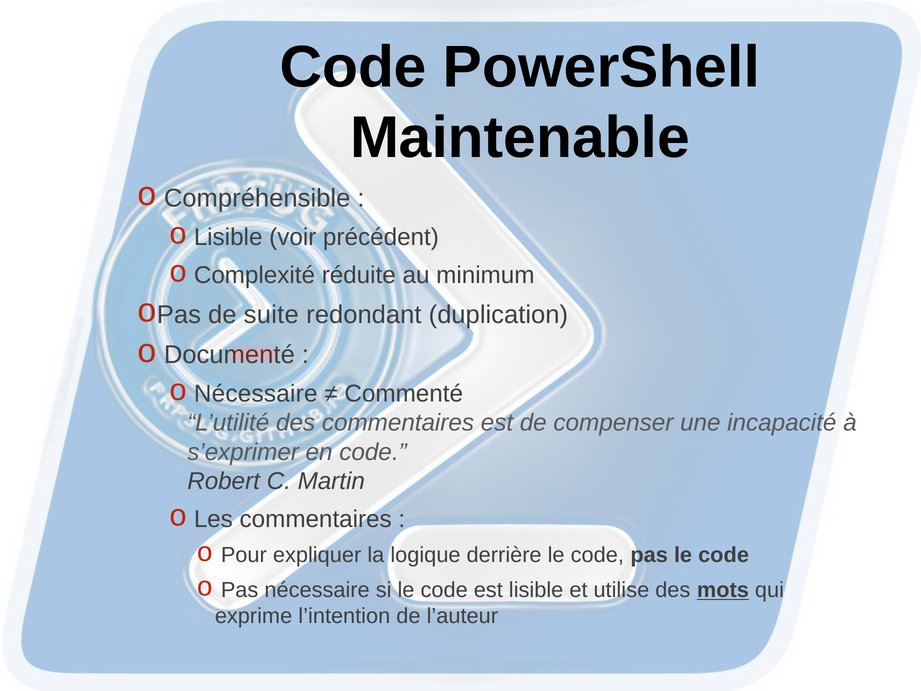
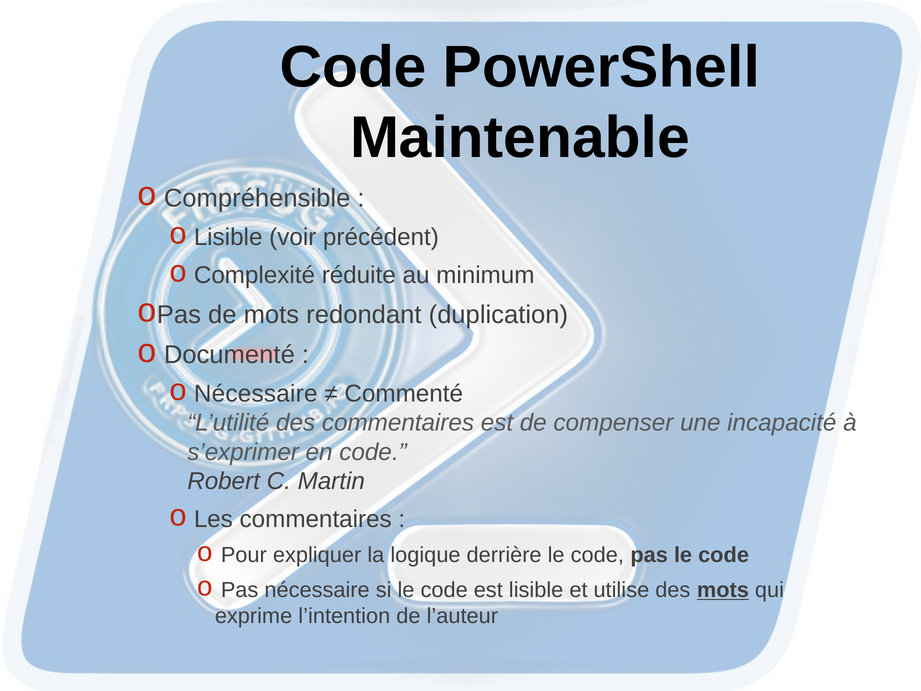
de suite: suite -> mots
